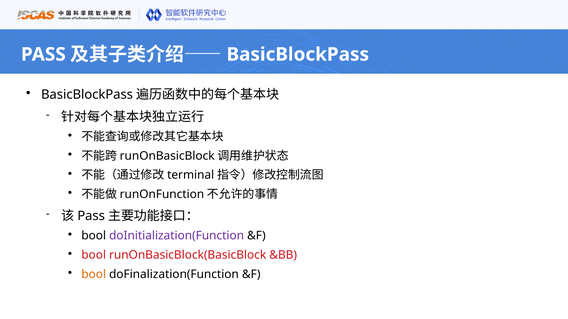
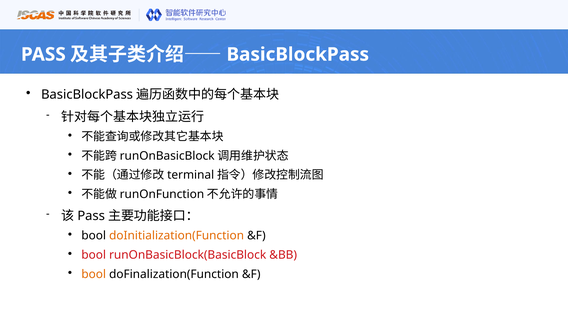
doInitialization(Function colour: purple -> orange
